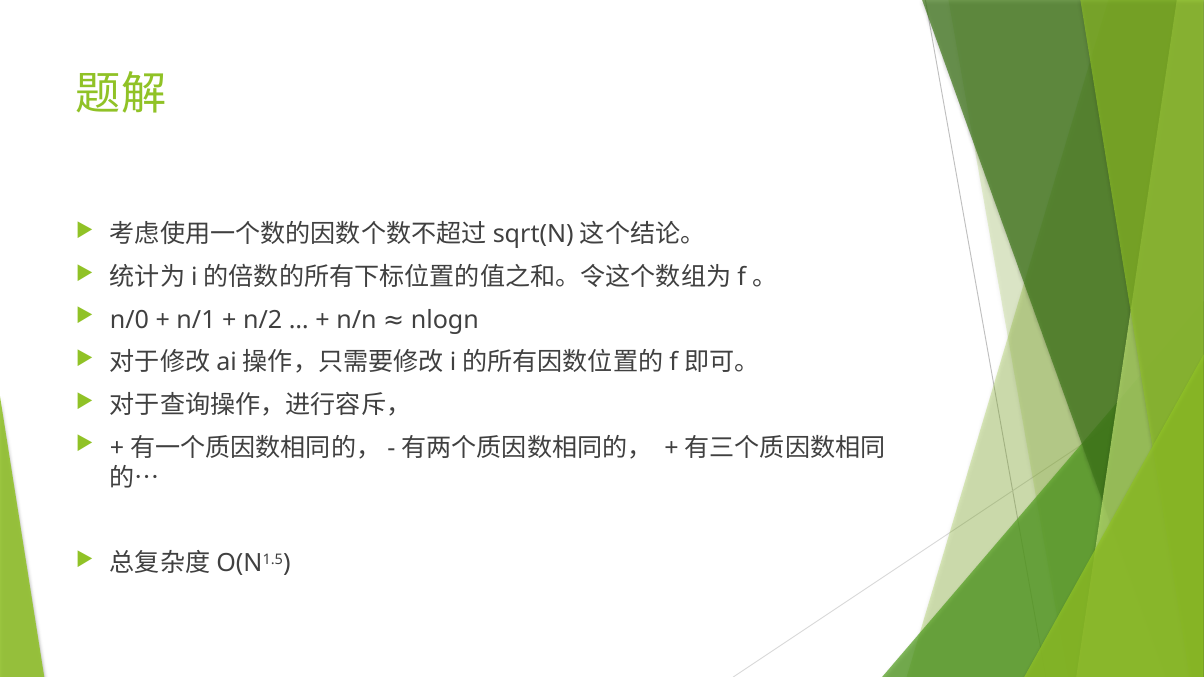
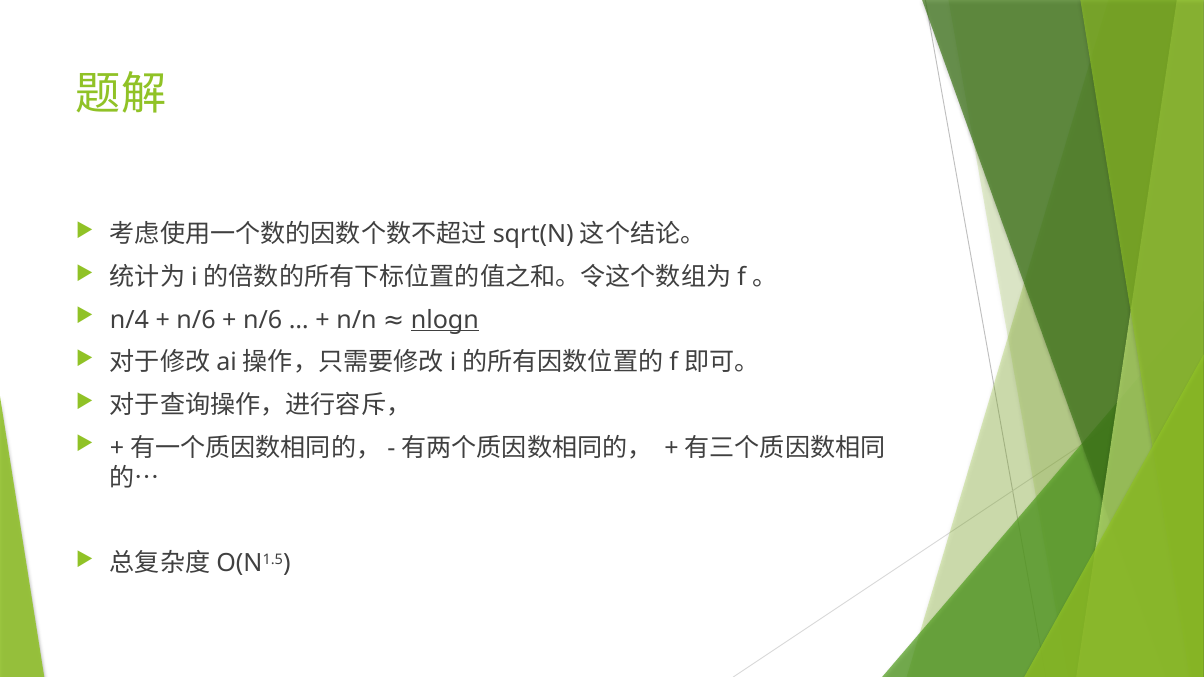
n/0: n/0 -> n/4
n/1 at (196, 320): n/1 -> n/6
n/2 at (263, 320): n/2 -> n/6
nlogn underline: none -> present
